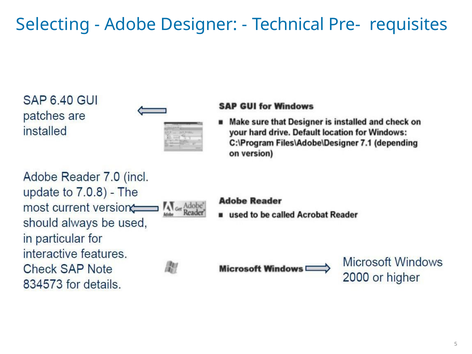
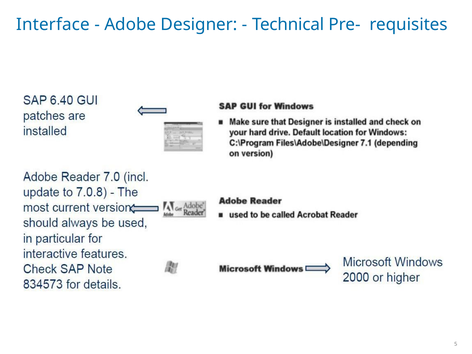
Selecting: Selecting -> Interface
